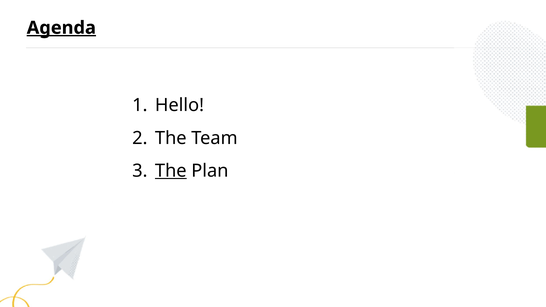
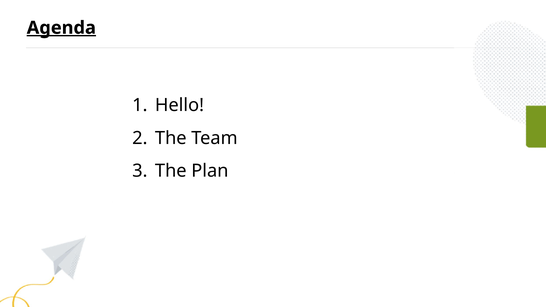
The at (171, 171) underline: present -> none
